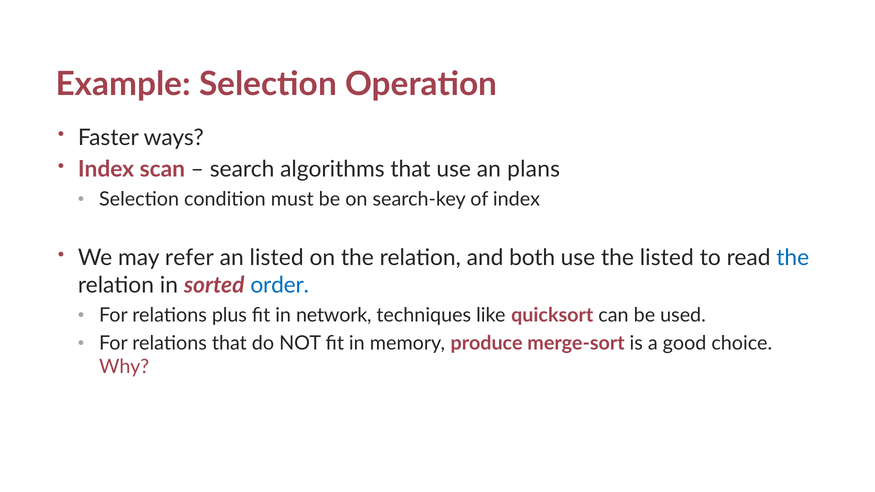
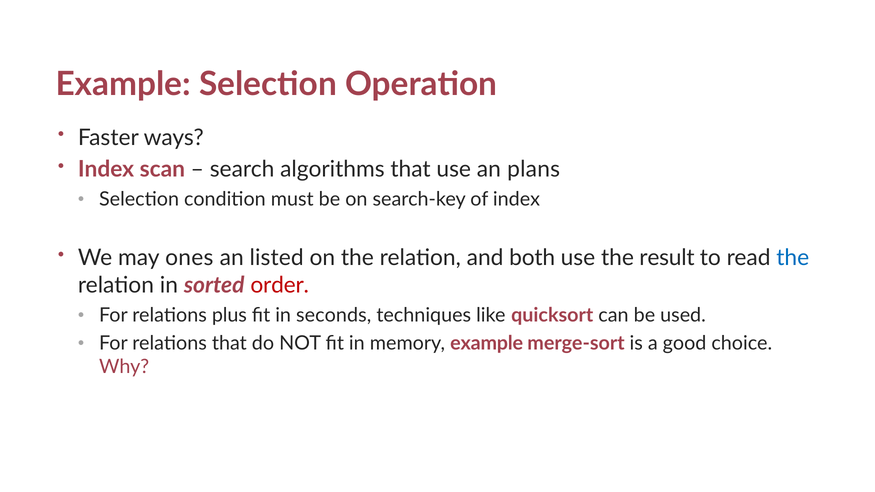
refer: refer -> ones
the listed: listed -> result
order colour: blue -> red
network: network -> seconds
memory produce: produce -> example
